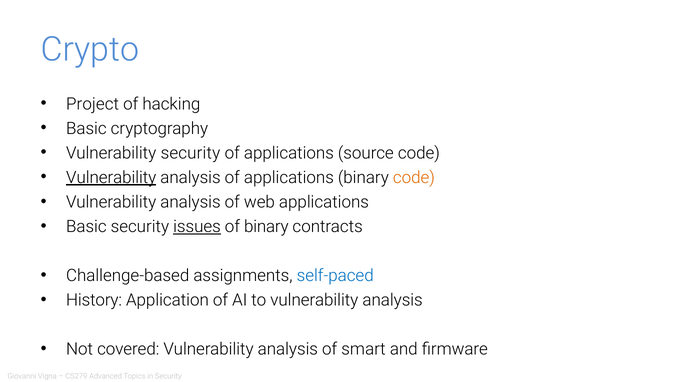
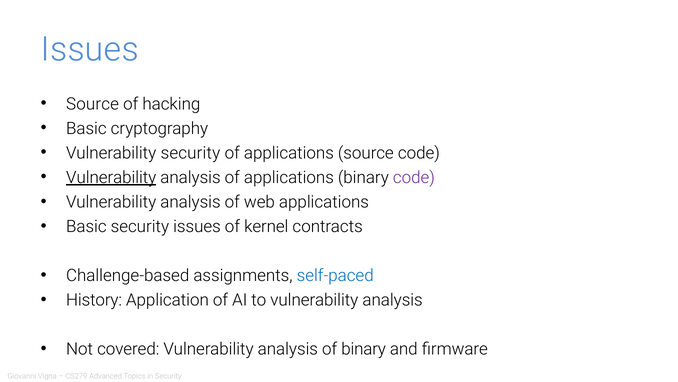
Crypto at (90, 49): Crypto -> Issues
Project at (93, 104): Project -> Source
code at (414, 177) colour: orange -> purple
issues at (197, 226) underline: present -> none
of binary: binary -> kernel
of smart: smart -> binary
